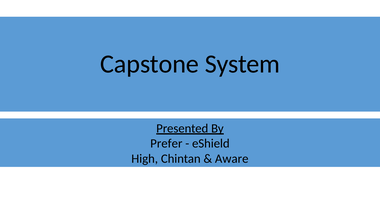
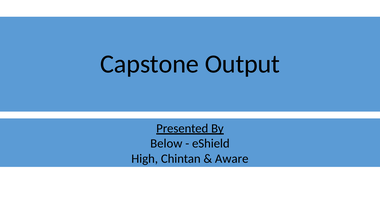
System: System -> Output
Prefer: Prefer -> Below
